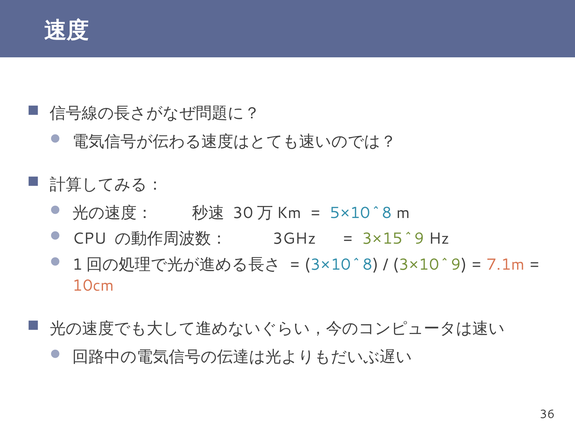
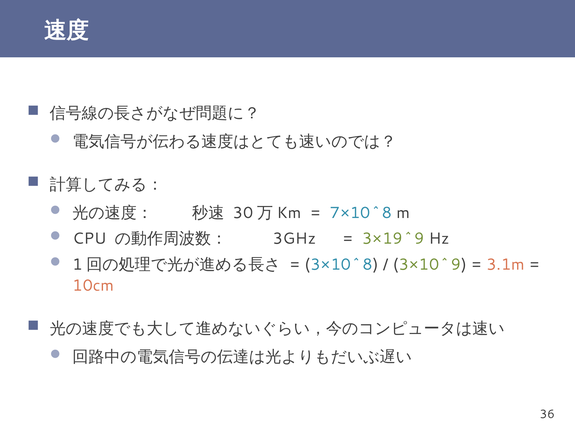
5×10^8: 5×10^8 -> 7×10^8
3×15^9: 3×15^9 -> 3×19^9
7.1m: 7.1m -> 3.1m
